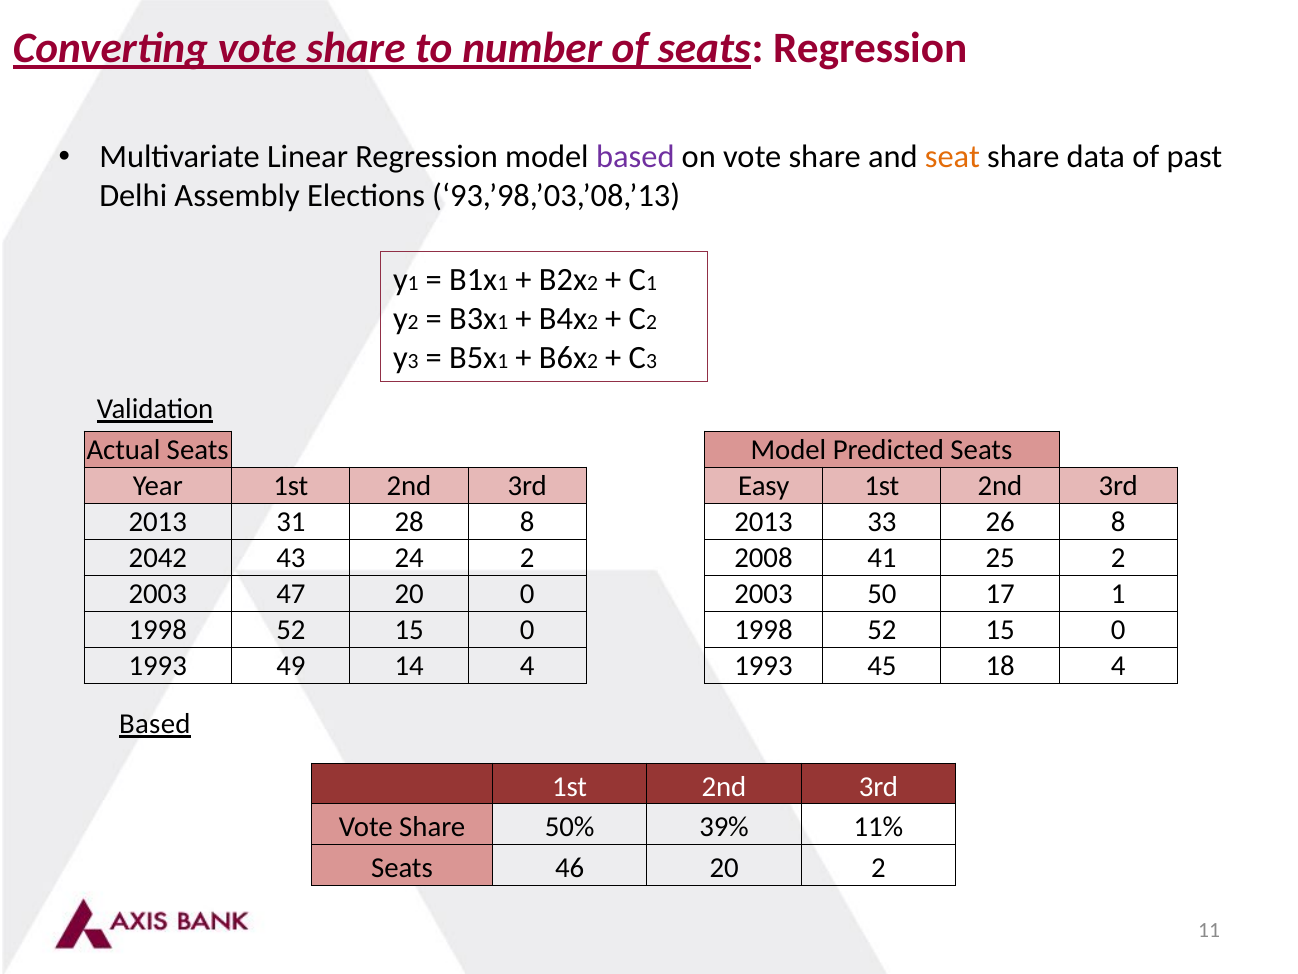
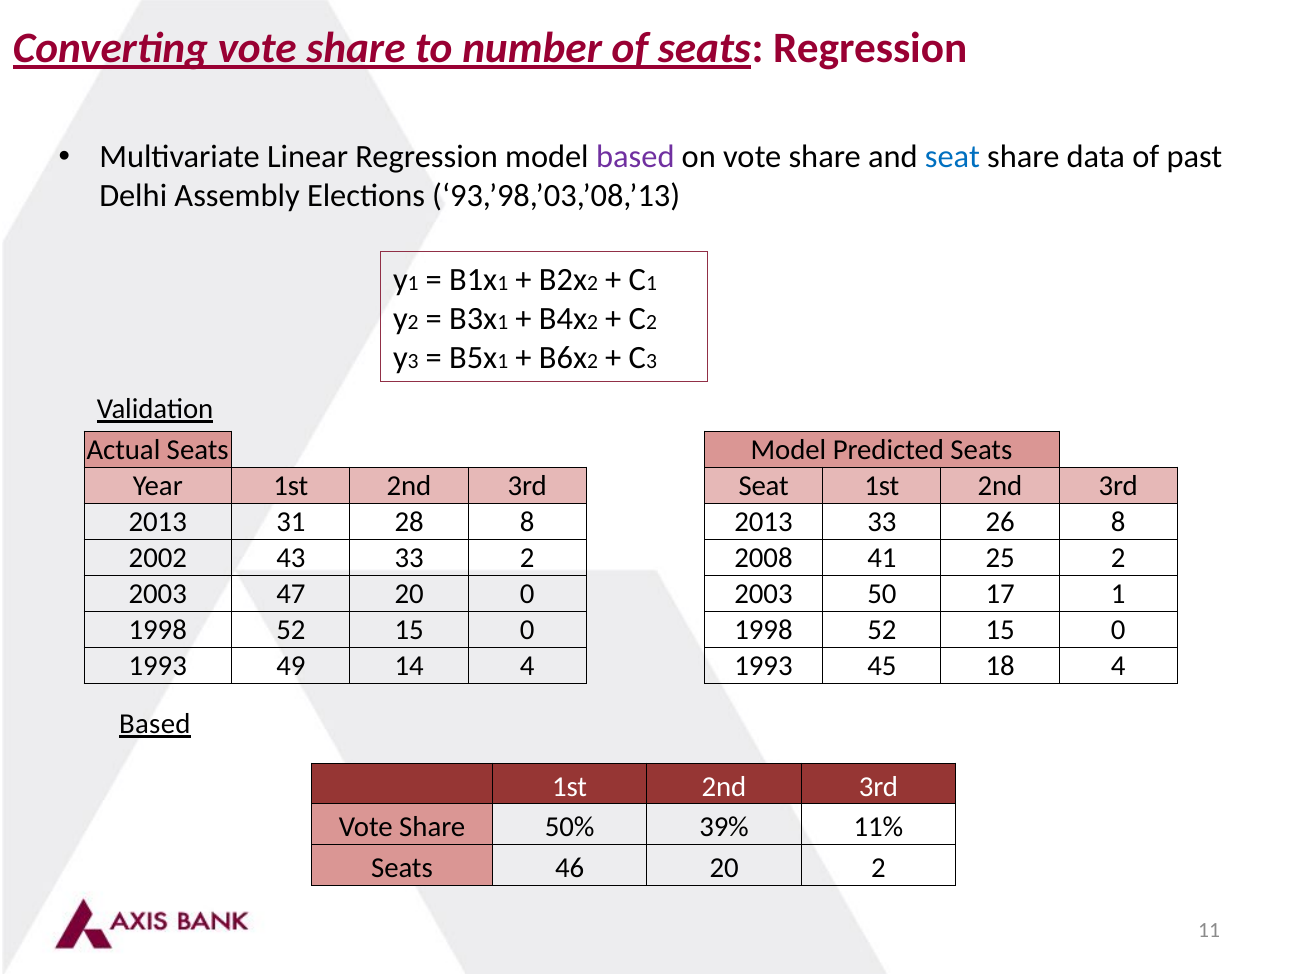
seat at (952, 157) colour: orange -> blue
3rd Easy: Easy -> Seat
2042: 2042 -> 2002
43 24: 24 -> 33
